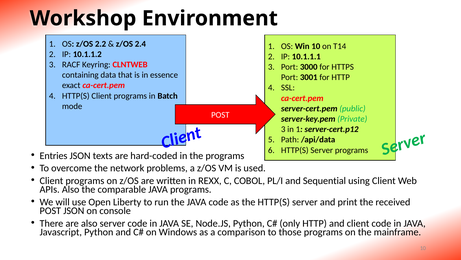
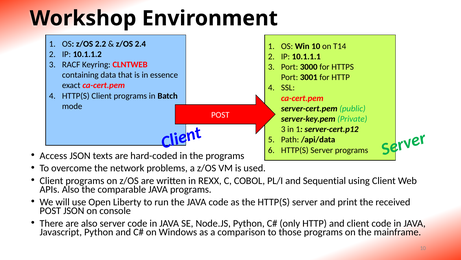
Entries: Entries -> Access
